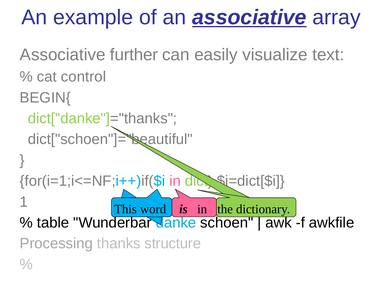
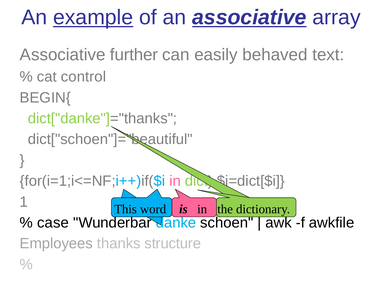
example underline: none -> present
visualize: visualize -> behaved
table: table -> case
Processing: Processing -> Employees
